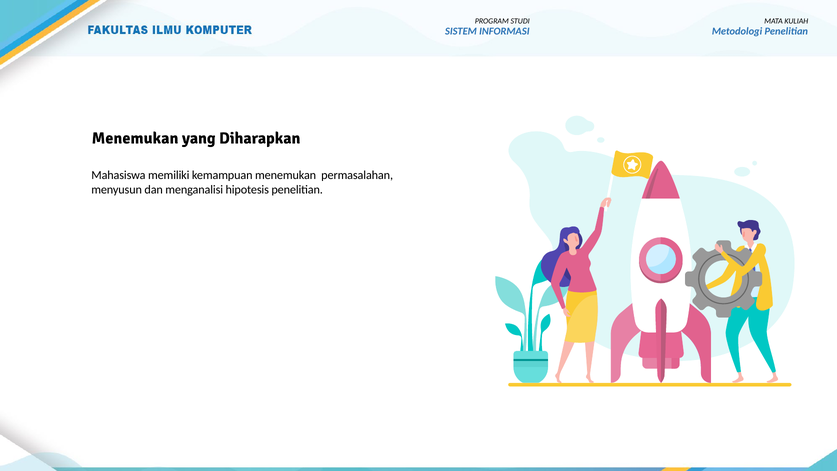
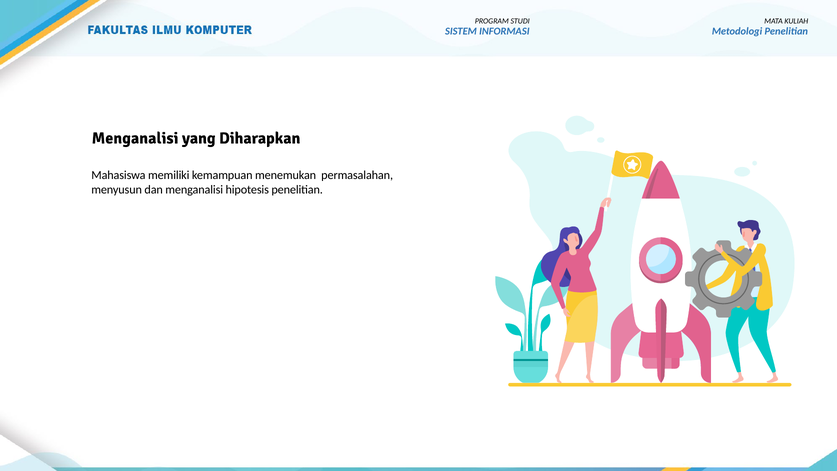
Menemukan at (135, 138): Menemukan -> Menganalisi
